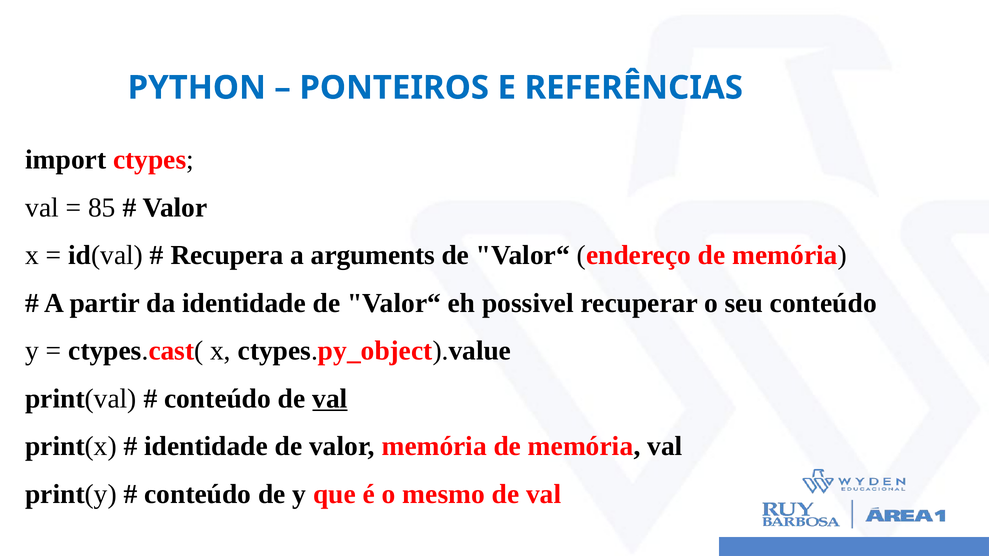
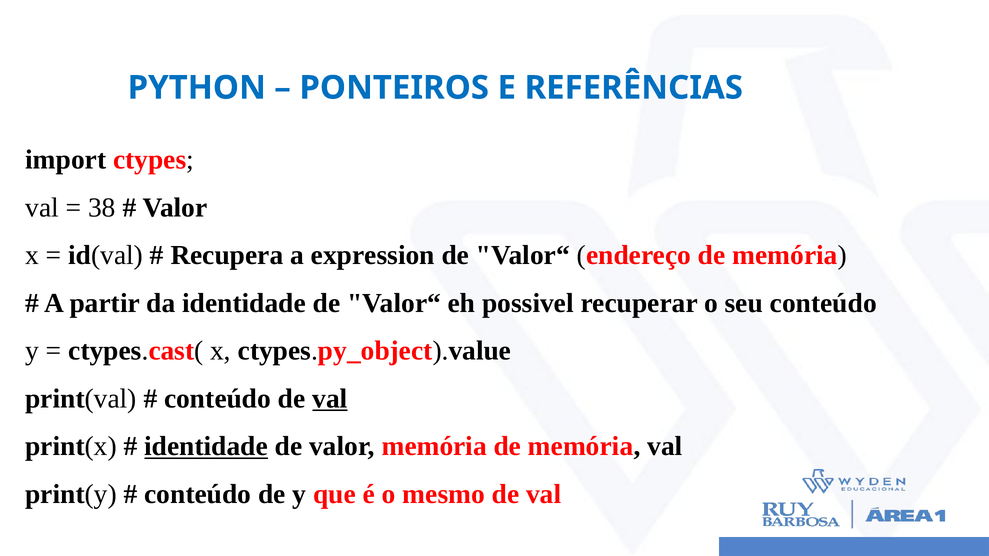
85: 85 -> 38
arguments: arguments -> expression
identidade at (206, 447) underline: none -> present
